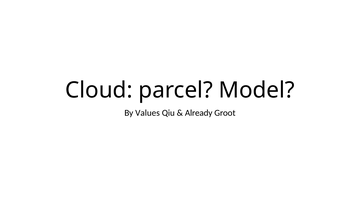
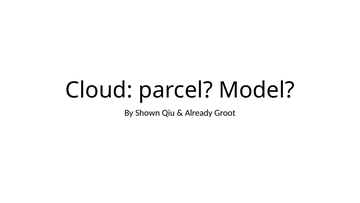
Values: Values -> Shown
